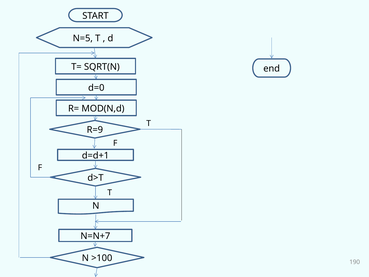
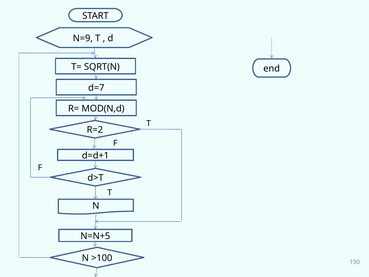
N=5: N=5 -> N=9
d=0: d=0 -> d=7
R=9: R=9 -> R=2
N=N+7: N=N+7 -> N=N+5
